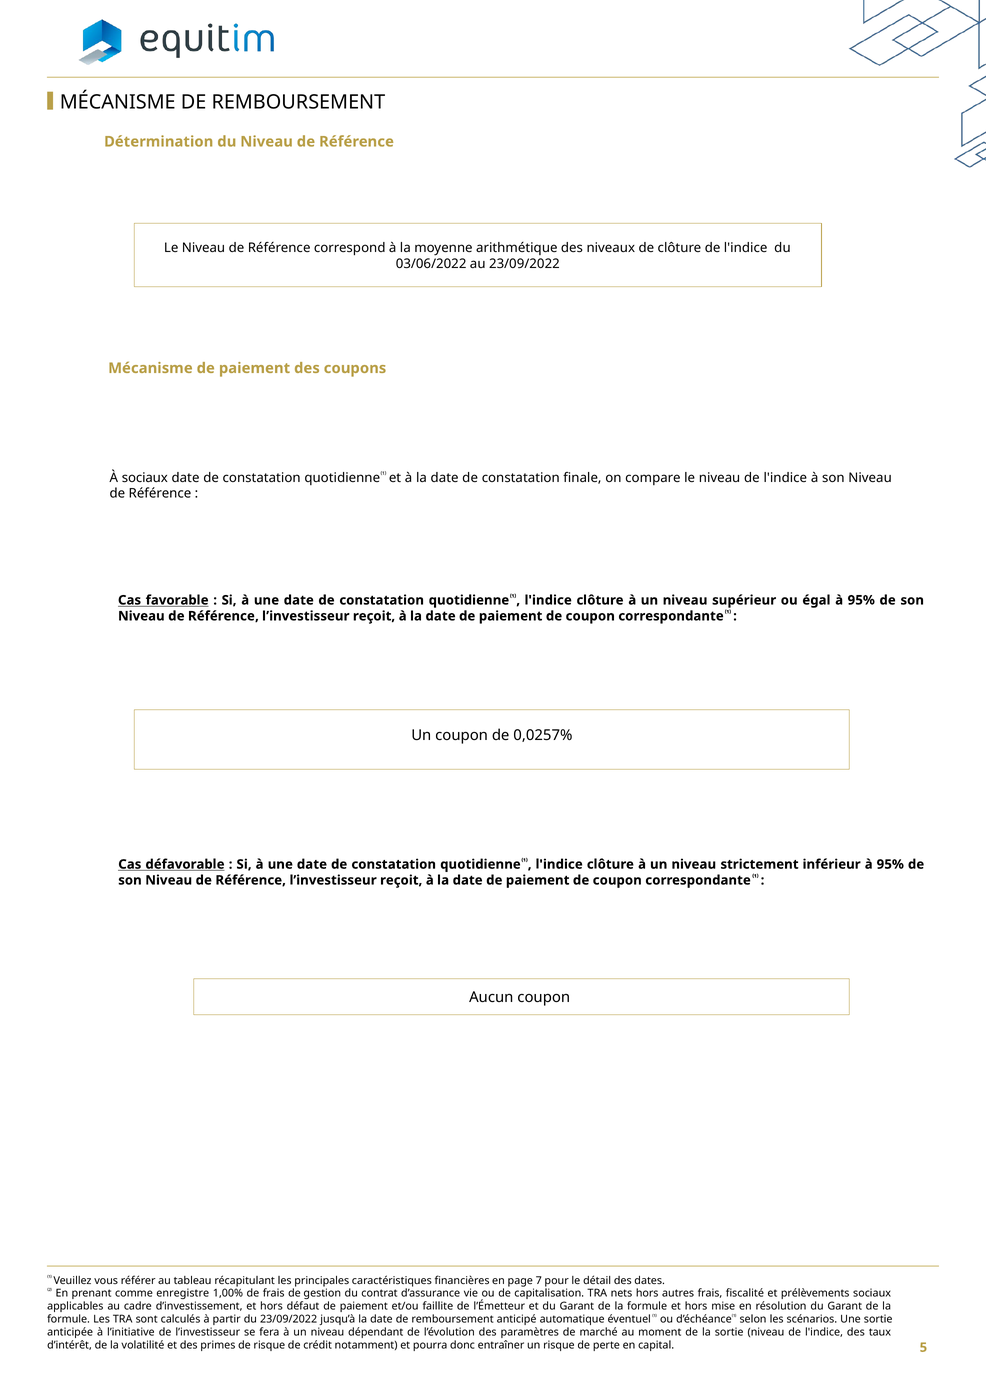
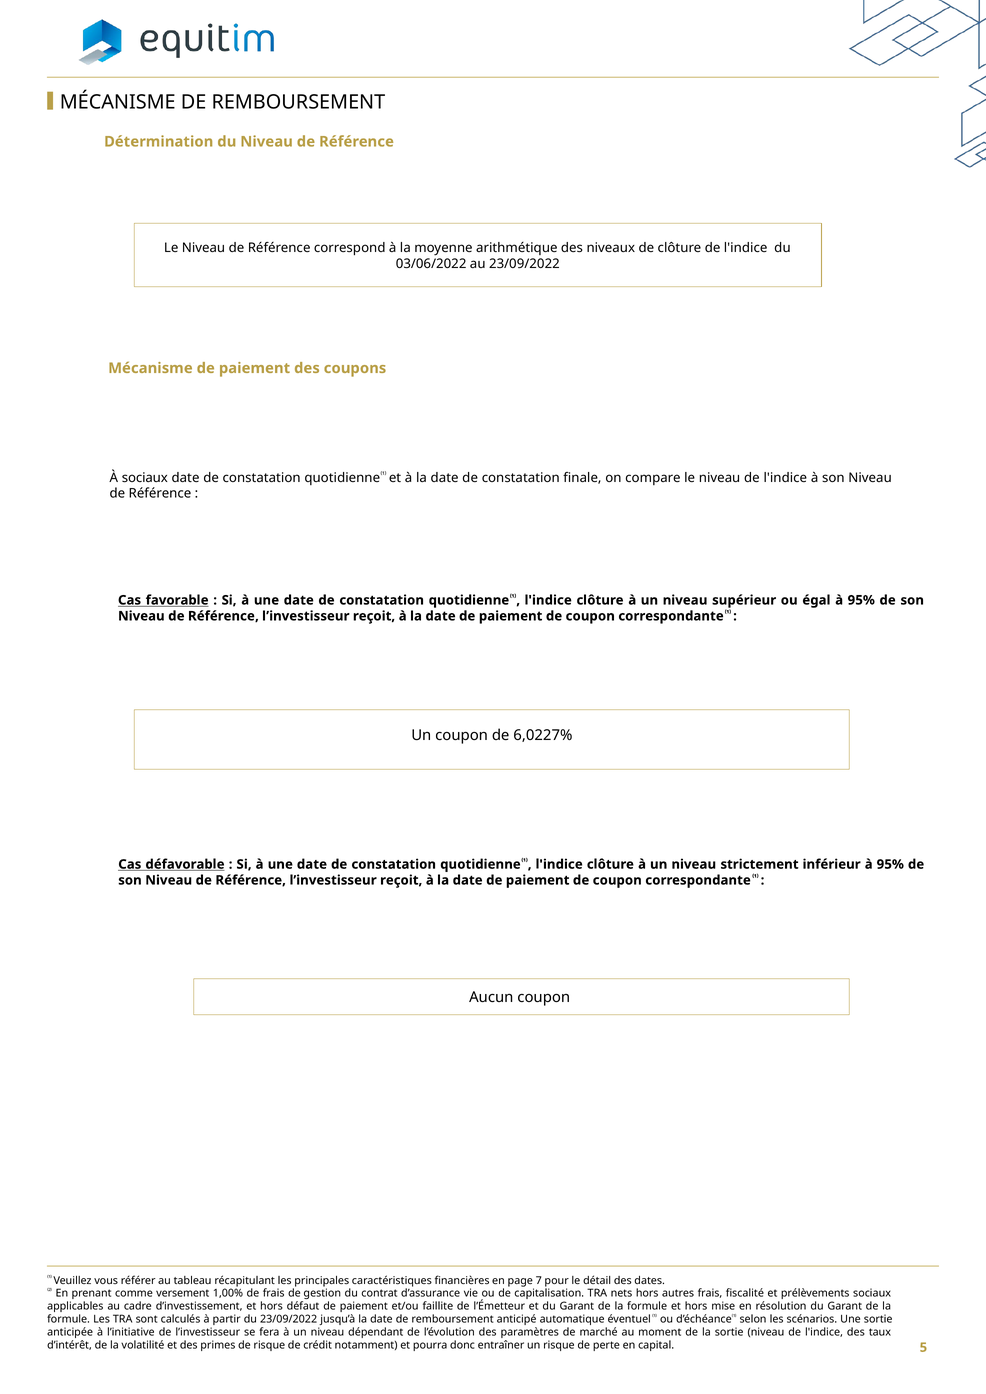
0,0257%: 0,0257% -> 6,0227%
enregistre: enregistre -> versement
